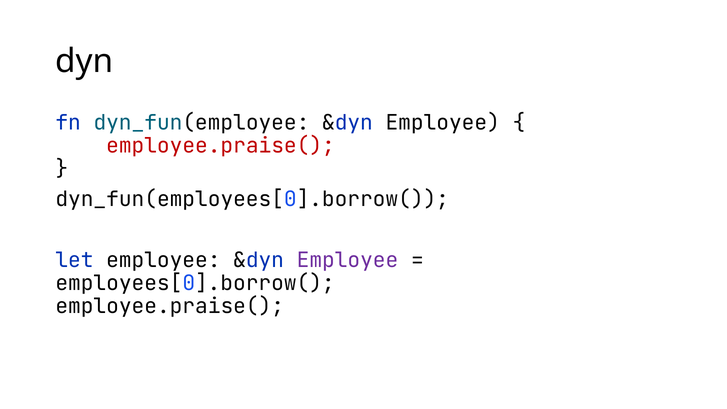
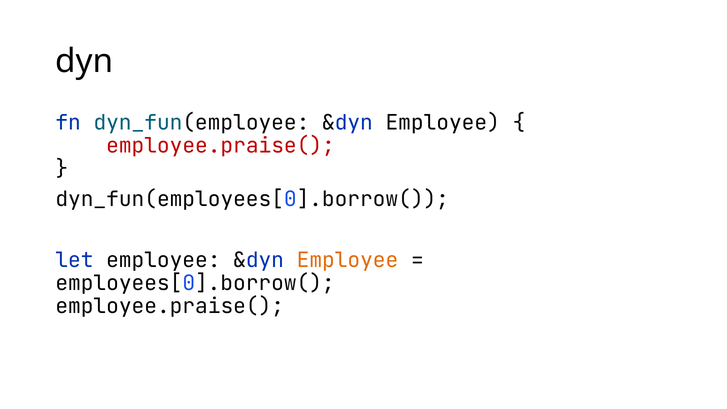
Employee at (347, 260) colour: purple -> orange
